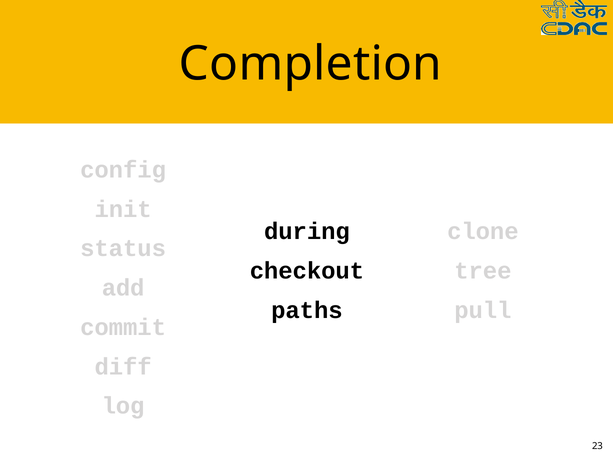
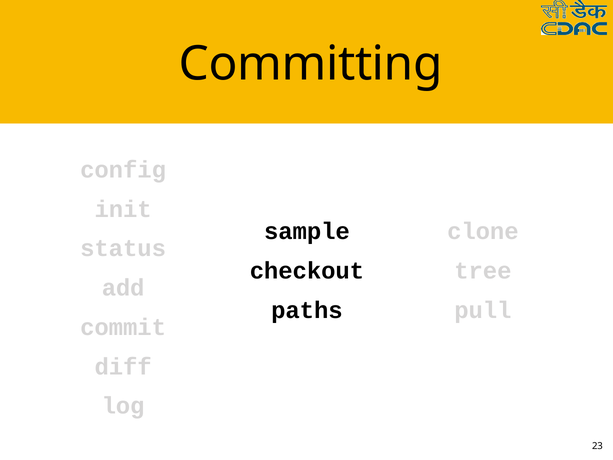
Completion: Completion -> Committing
during: during -> sample
